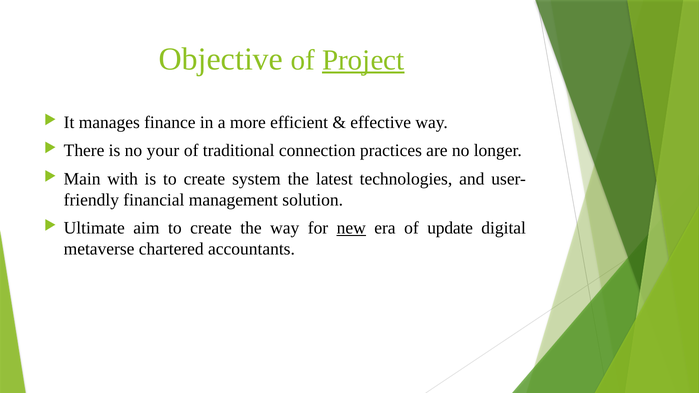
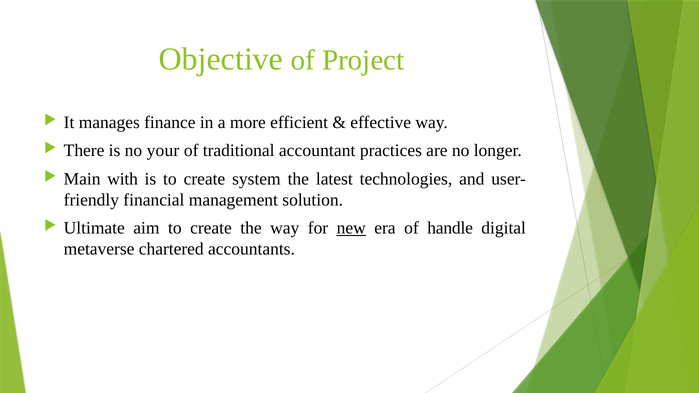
Project underline: present -> none
connection: connection -> accountant
update: update -> handle
